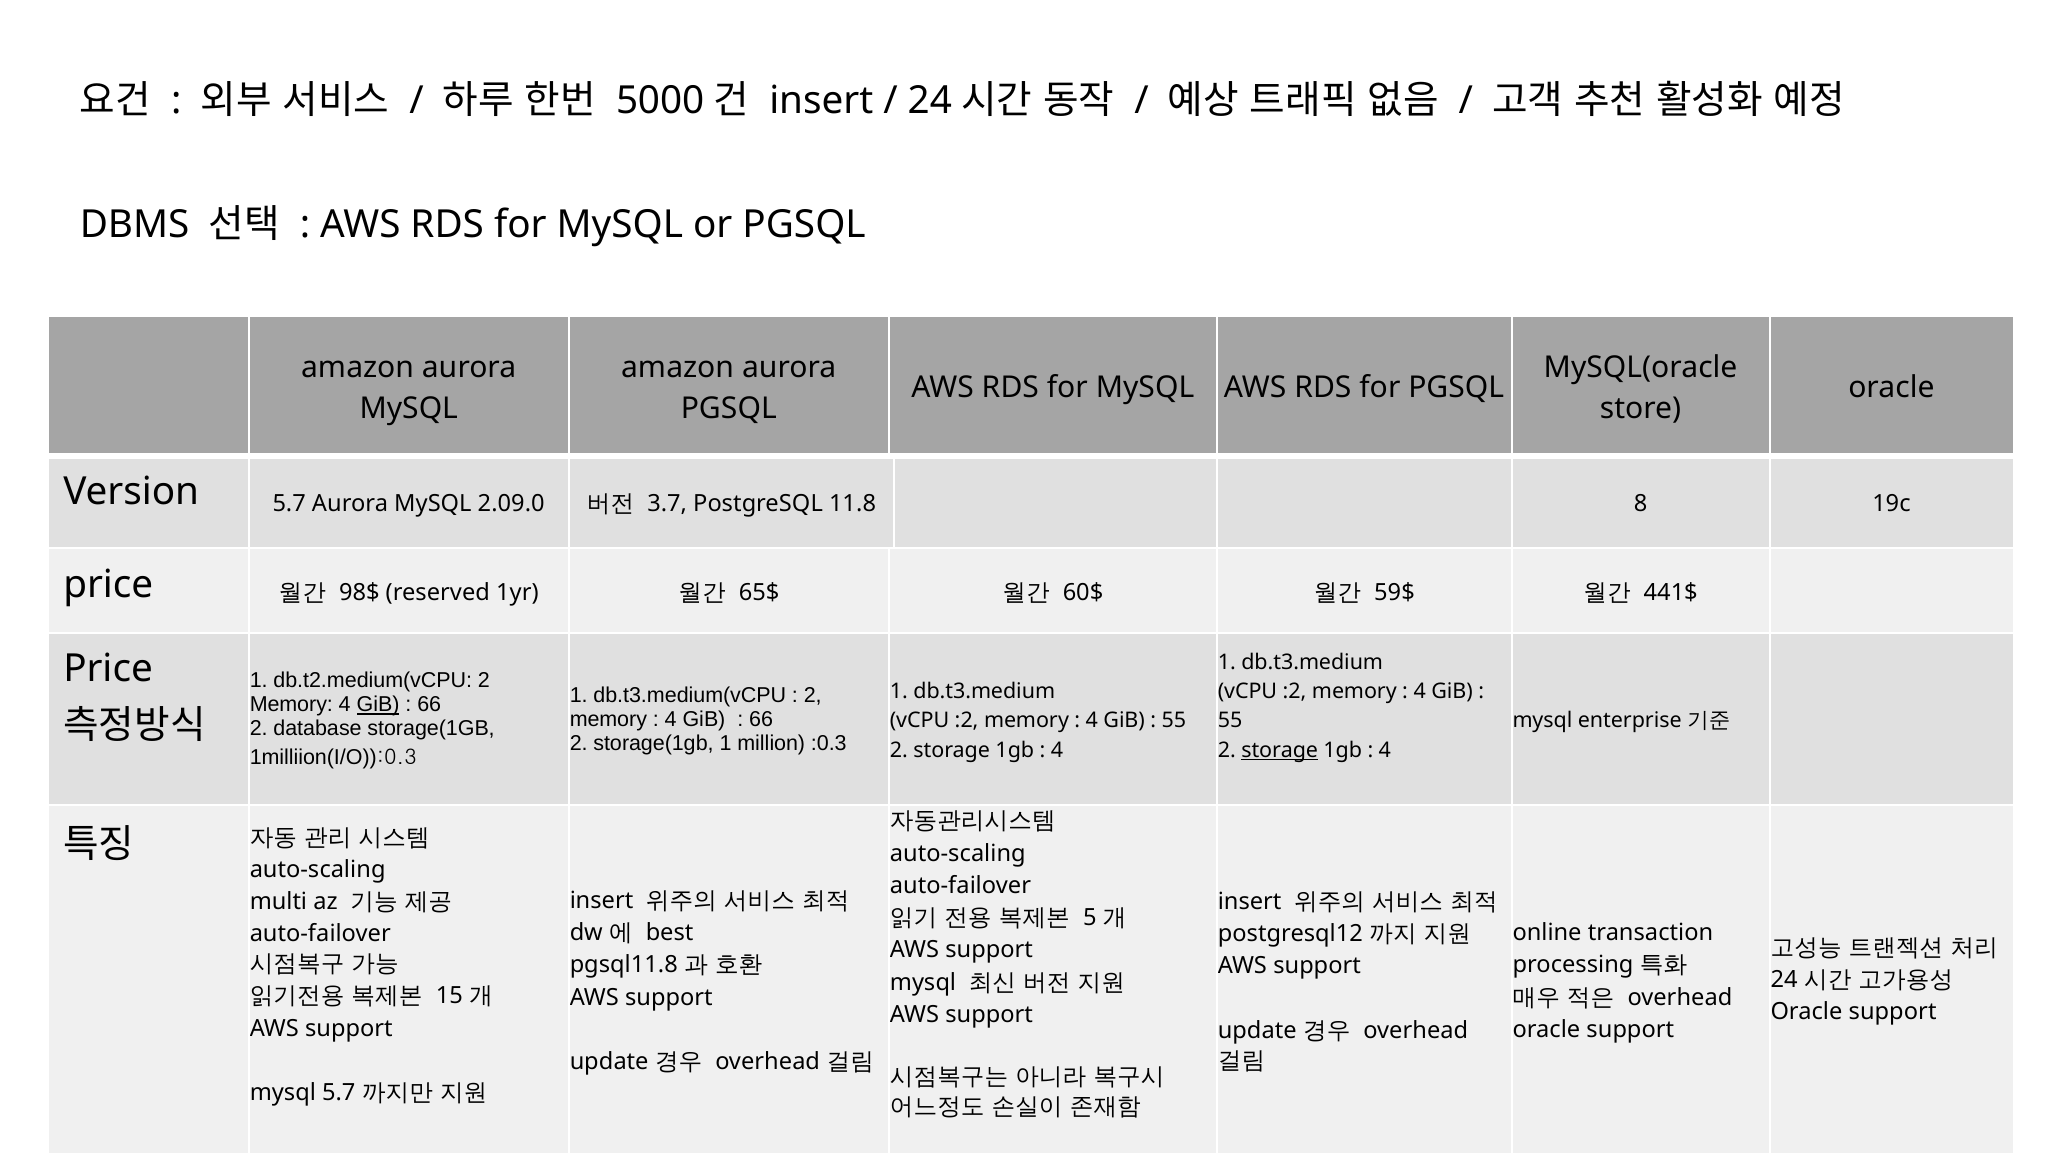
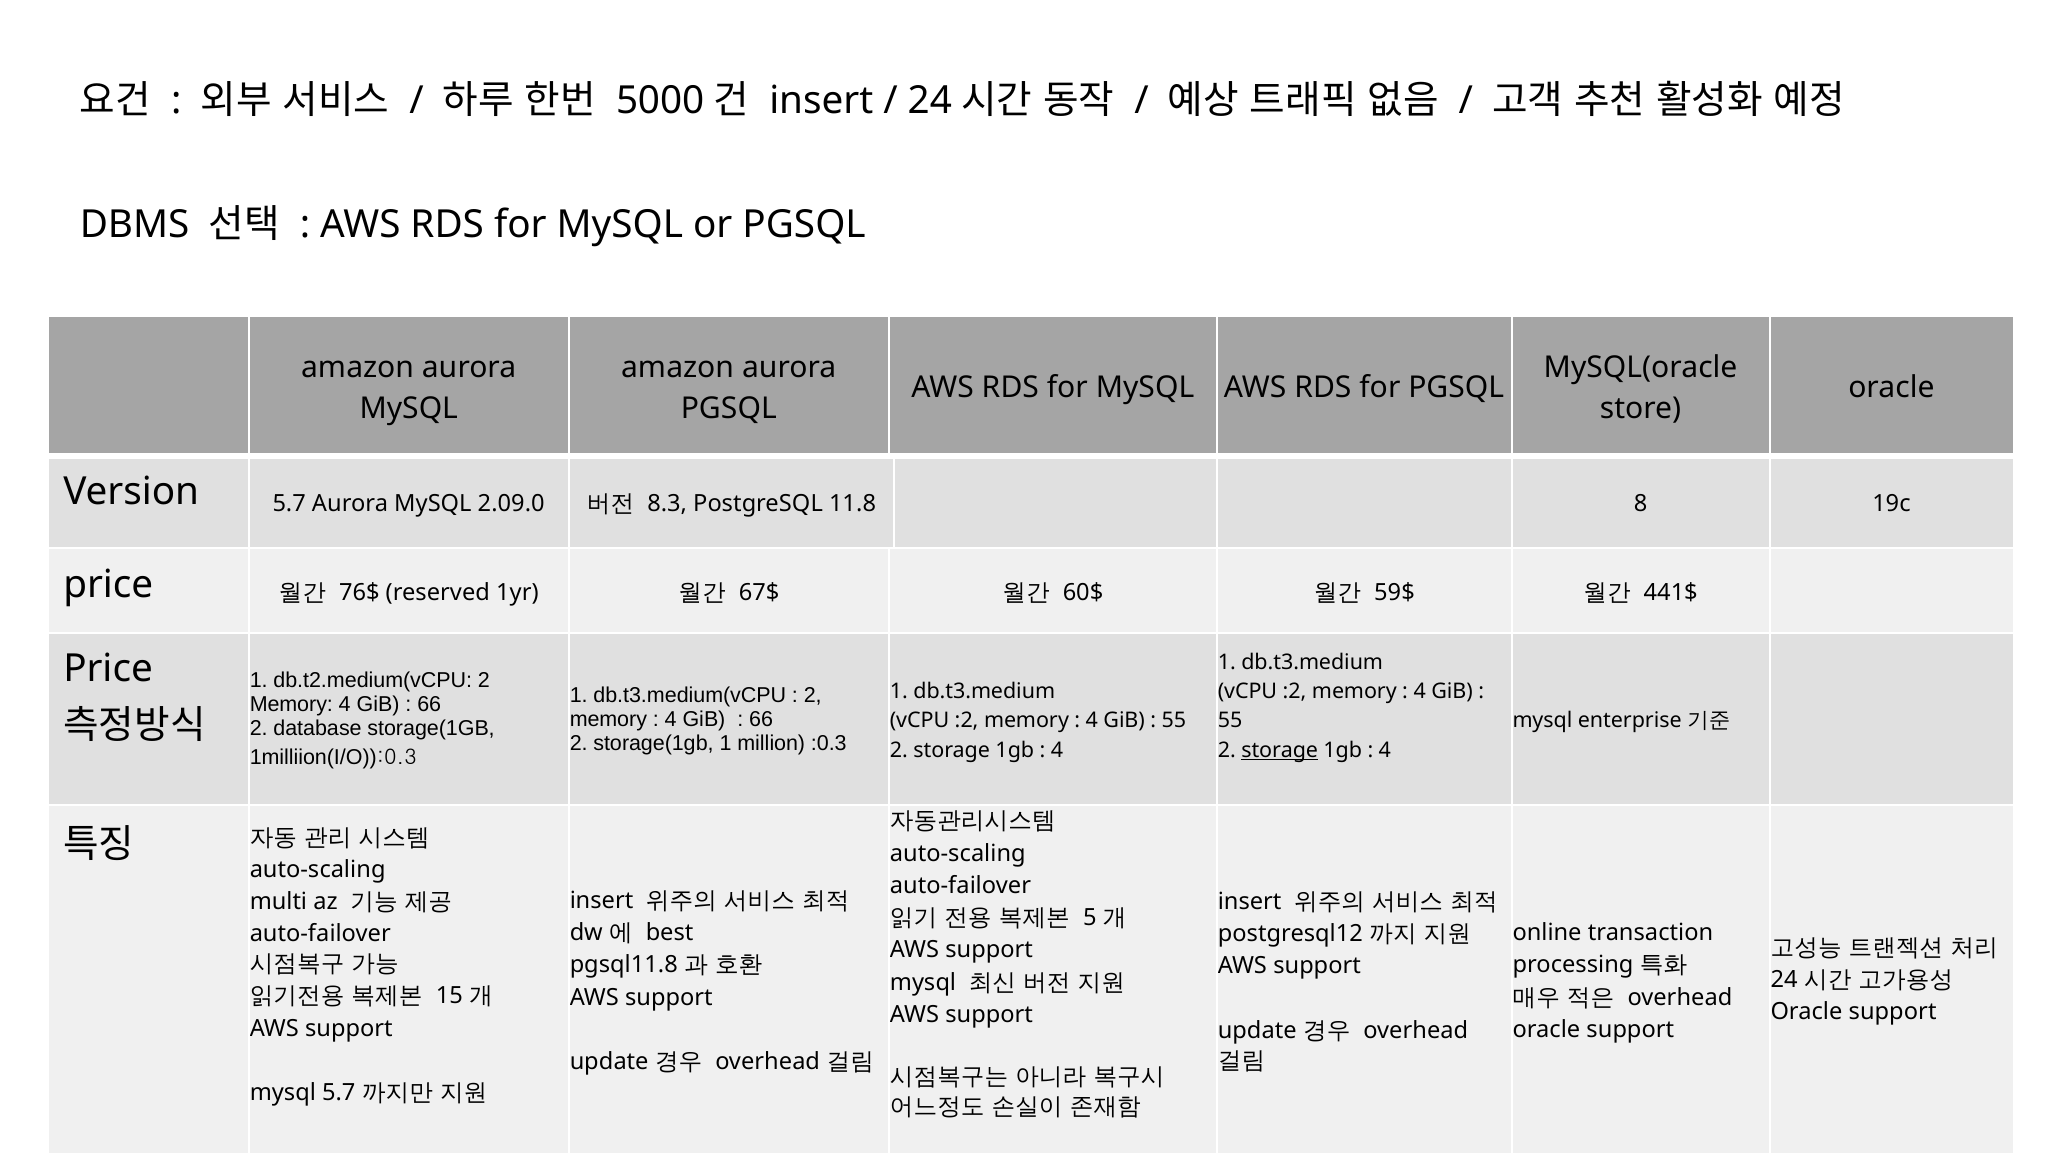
3.7: 3.7 -> 8.3
98$: 98$ -> 76$
65$: 65$ -> 67$
GiB at (378, 705) underline: present -> none
